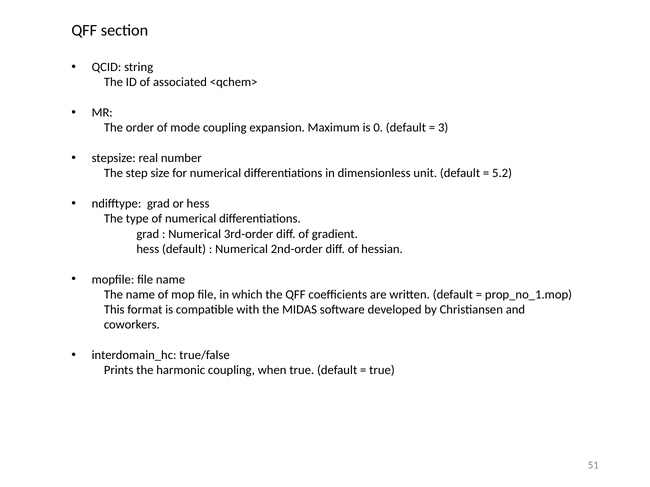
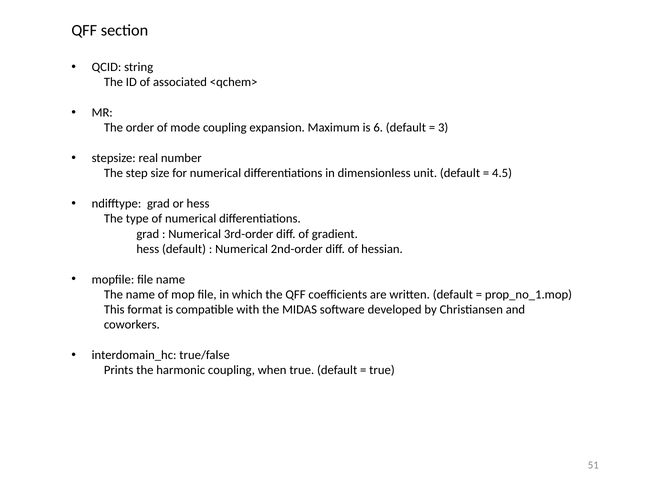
0: 0 -> 6
5.2: 5.2 -> 4.5
